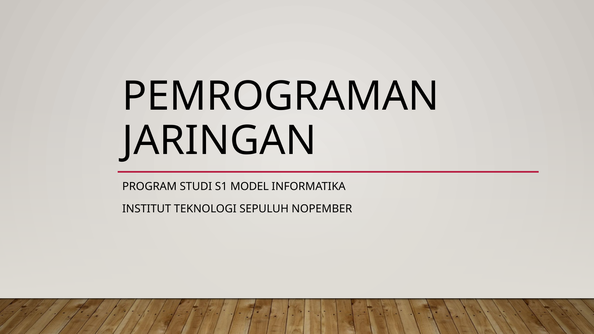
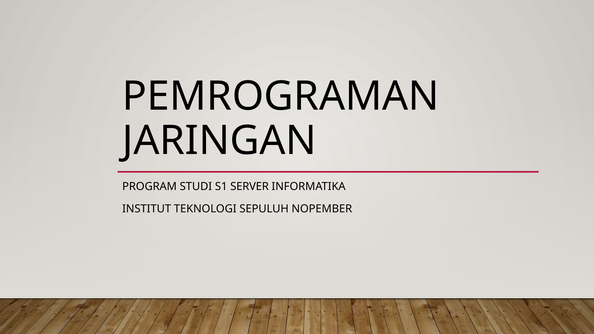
MODEL: MODEL -> SERVER
